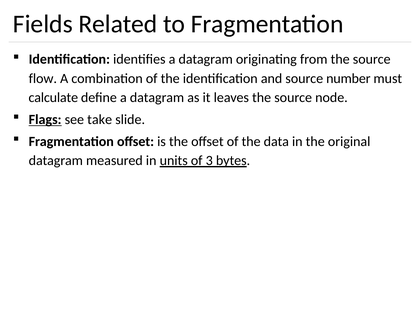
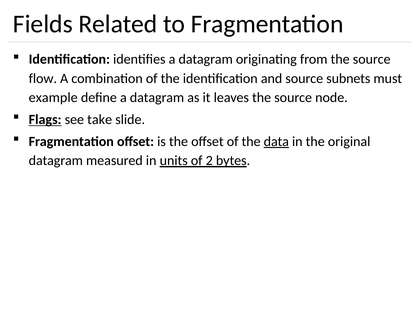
number: number -> subnets
calculate: calculate -> example
data underline: none -> present
3: 3 -> 2
